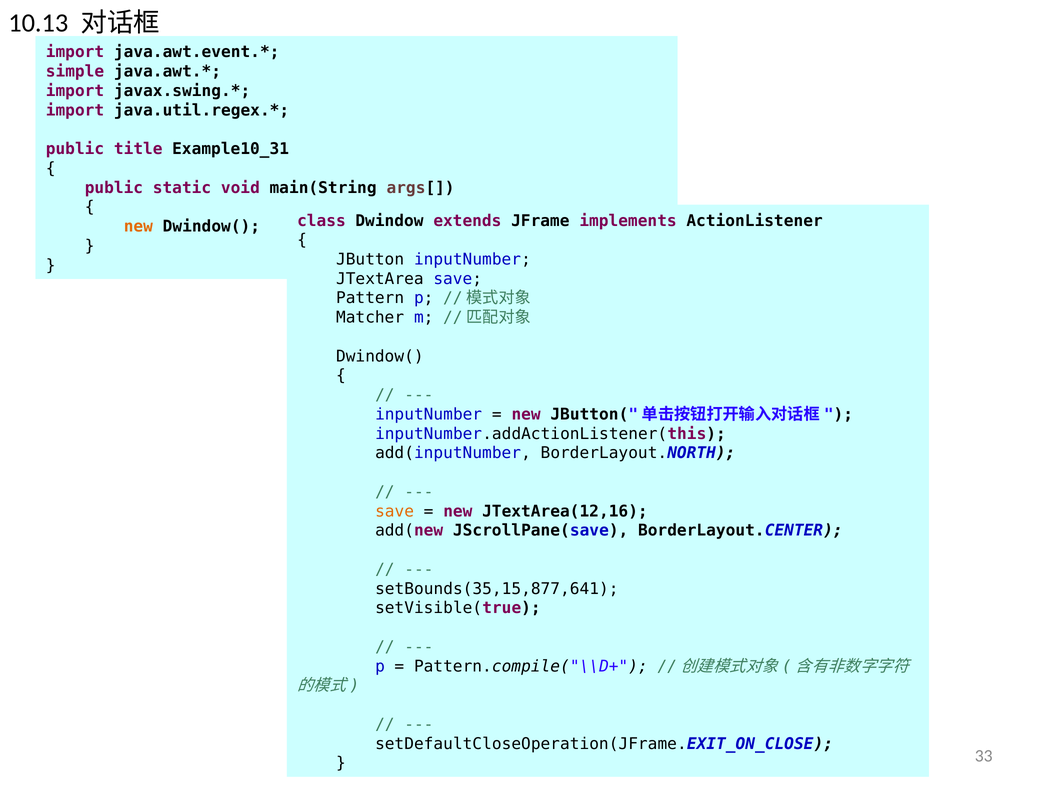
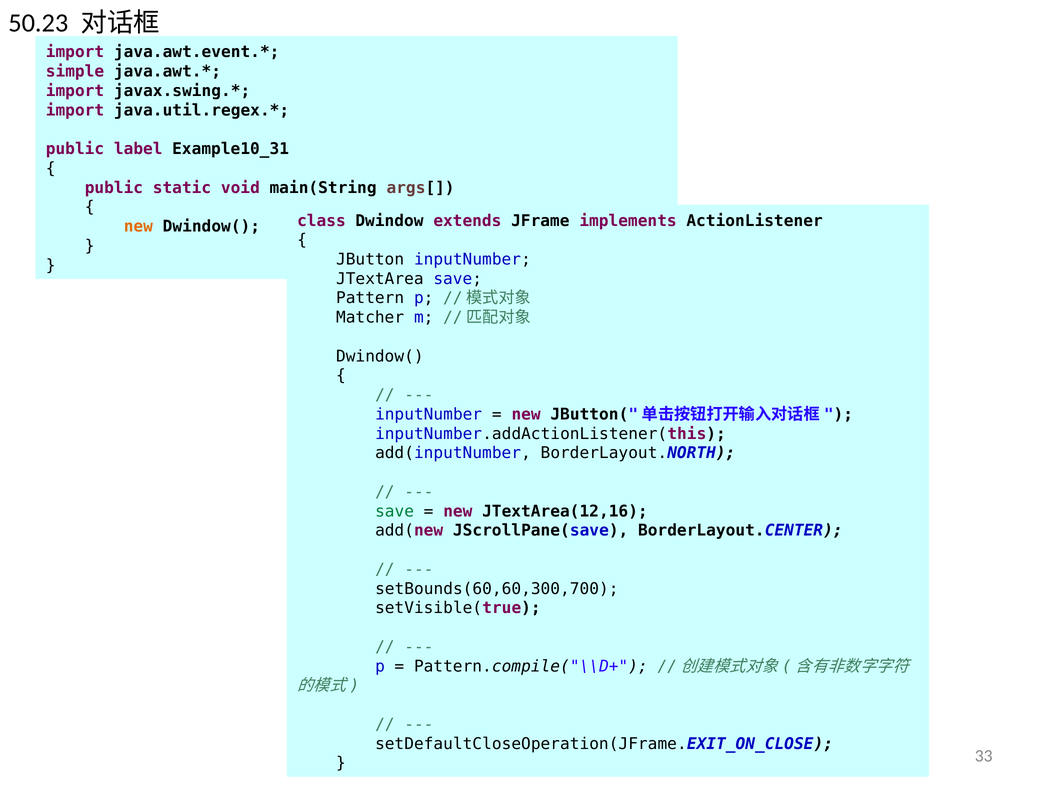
10.13: 10.13 -> 50.23
title: title -> label
save at (395, 511) colour: orange -> green
setBounds(35,15,877,641: setBounds(35,15,877,641 -> setBounds(60,60,300,700
